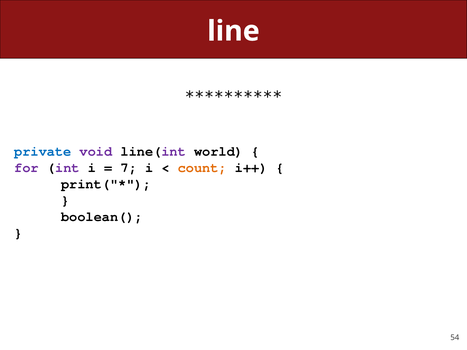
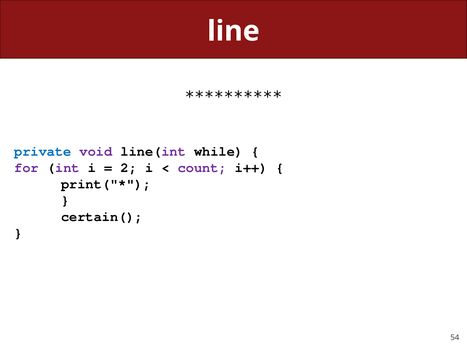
world: world -> while
7: 7 -> 2
count colour: orange -> purple
boolean(: boolean( -> certain(
